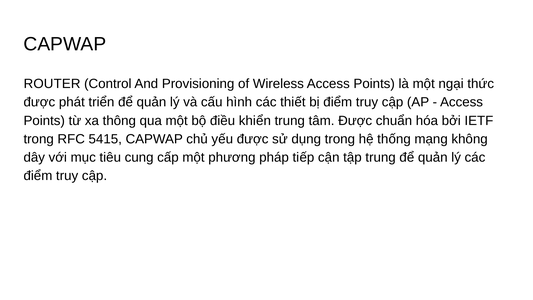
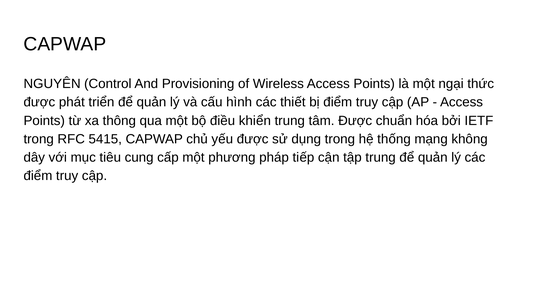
ROUTER: ROUTER -> NGUYÊN
